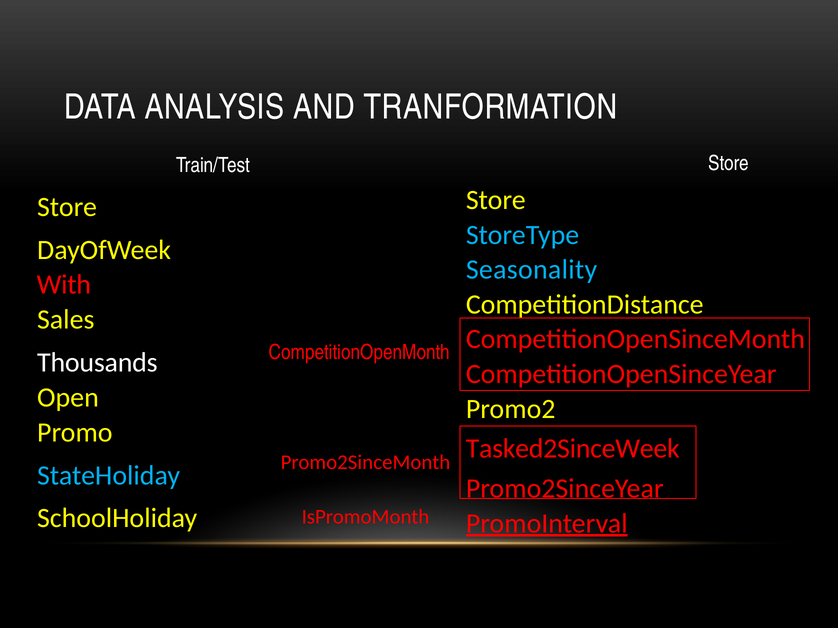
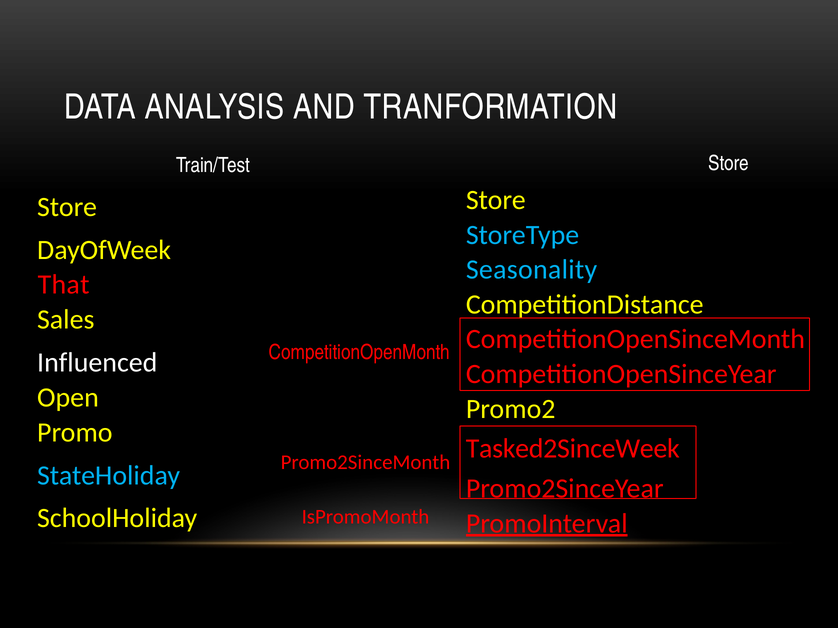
With: With -> That
Thousands: Thousands -> Influenced
